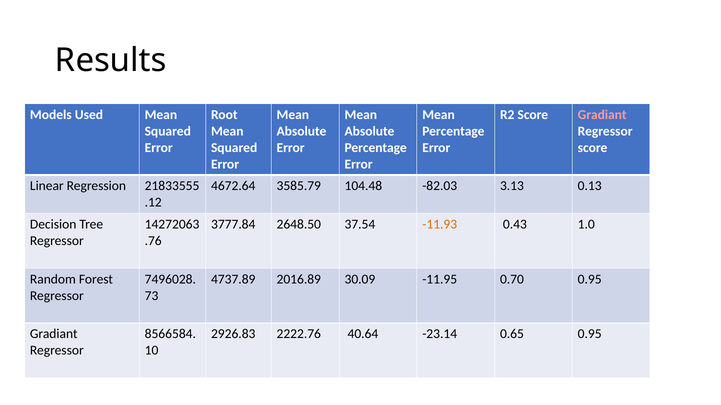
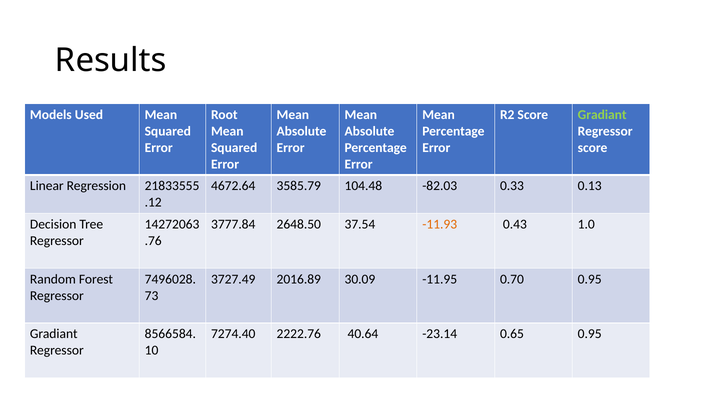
Gradiant at (602, 115) colour: pink -> light green
3.13: 3.13 -> 0.33
4737.89: 4737.89 -> 3727.49
2926.83: 2926.83 -> 7274.40
